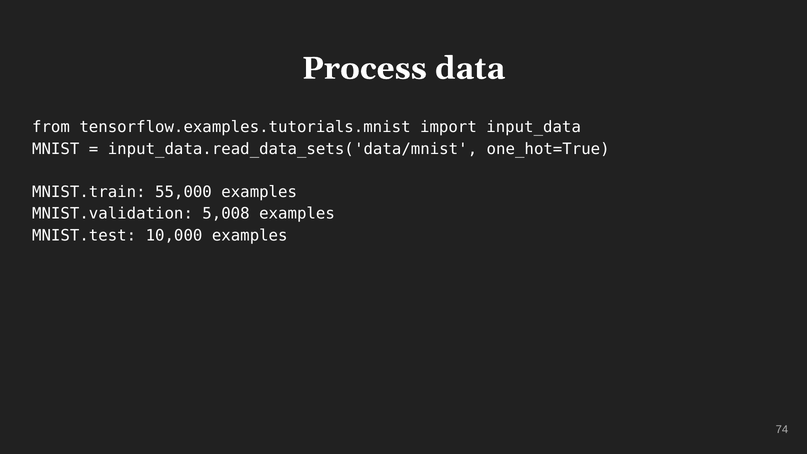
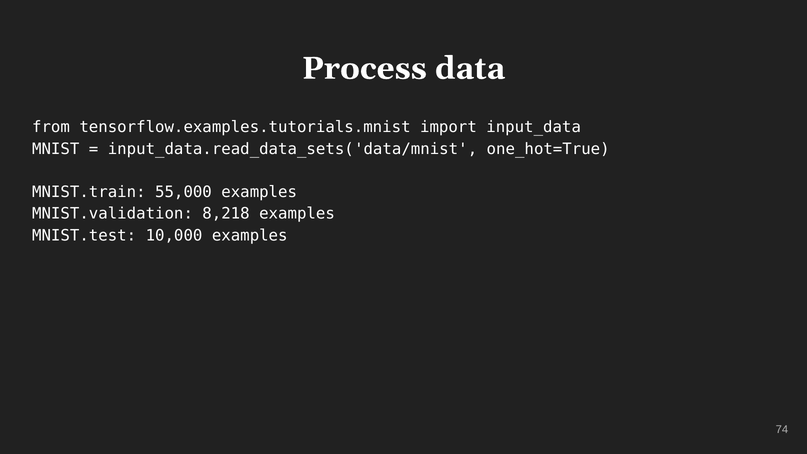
5,008: 5,008 -> 8,218
